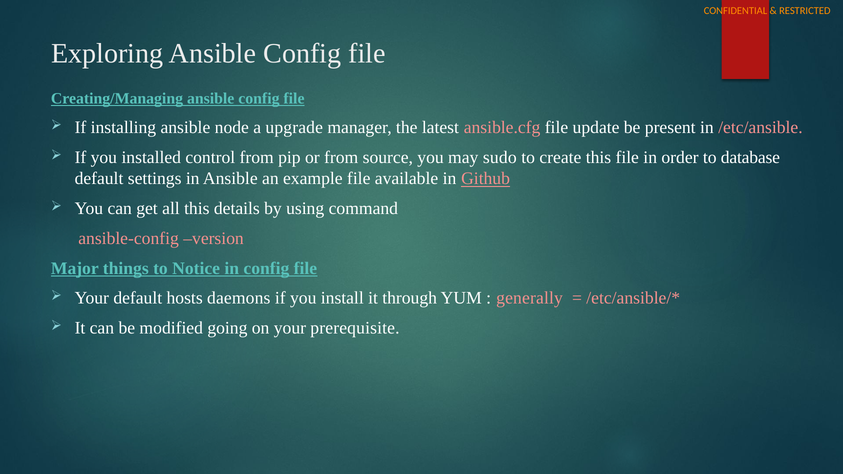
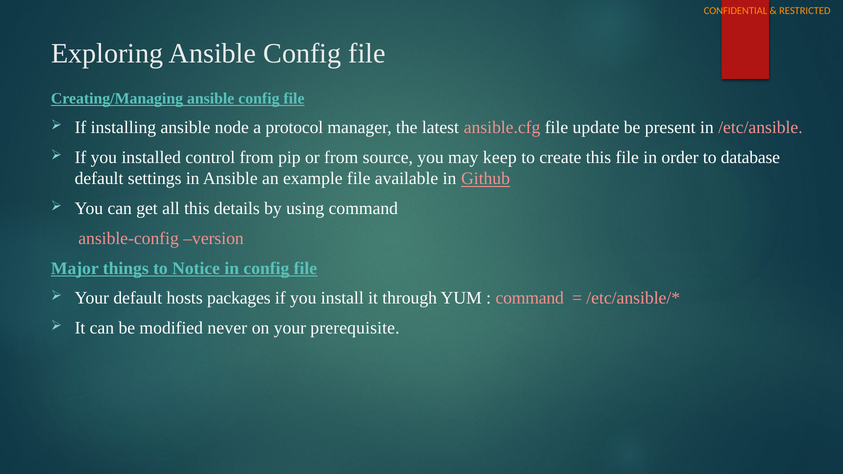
upgrade: upgrade -> protocol
sudo: sudo -> keep
daemons: daemons -> packages
generally at (530, 298): generally -> command
going: going -> never
